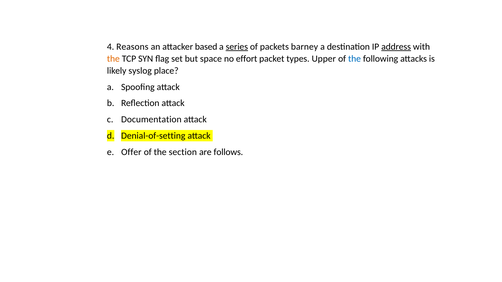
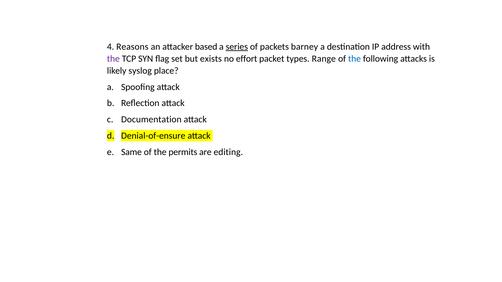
address underline: present -> none
the at (113, 59) colour: orange -> purple
space: space -> exists
Upper: Upper -> Range
Denial-of-setting: Denial-of-setting -> Denial-of-ensure
Offer: Offer -> Same
section: section -> permits
follows: follows -> editing
